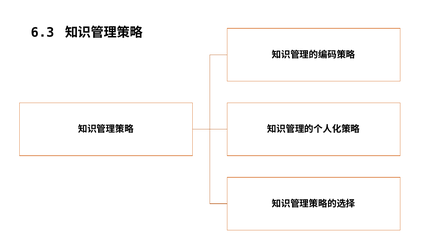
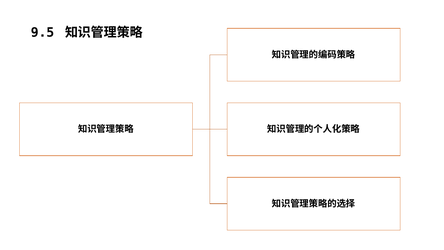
6.3: 6.3 -> 9.5
